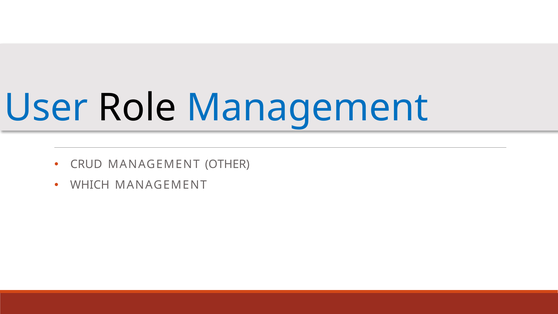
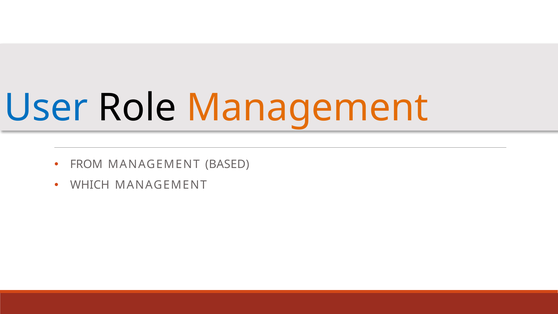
Management at (307, 108) colour: blue -> orange
CRUD: CRUD -> FROM
OTHER: OTHER -> BASED
